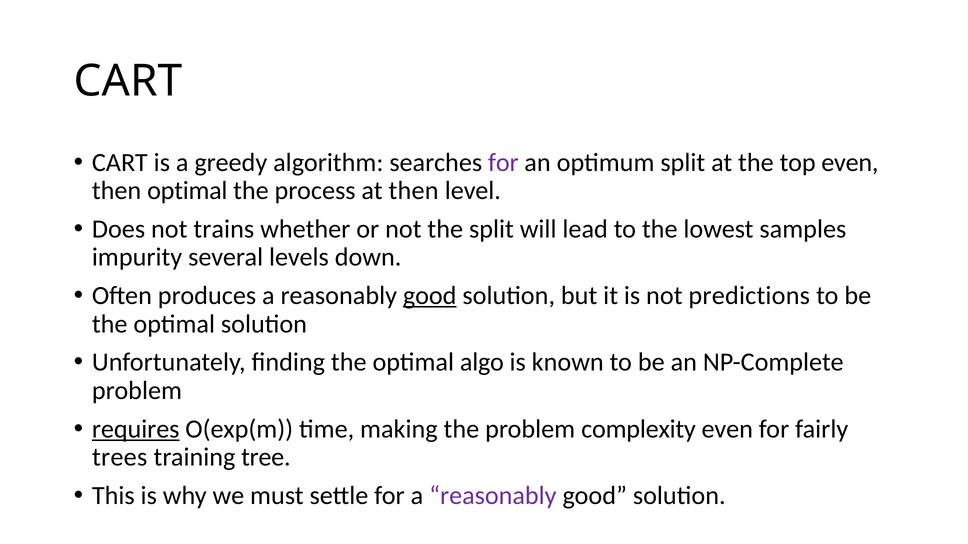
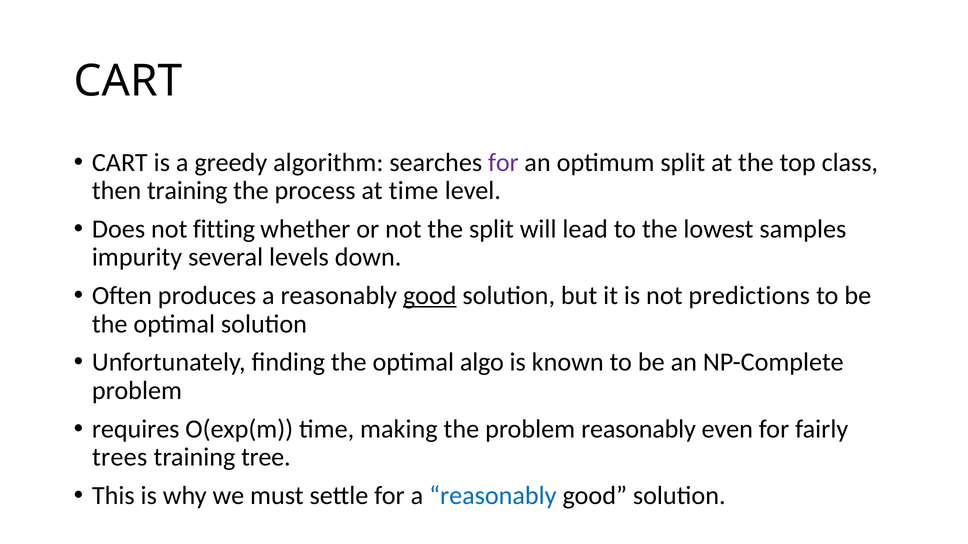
top even: even -> class
then optimal: optimal -> training
at then: then -> time
trains: trains -> fitting
requires underline: present -> none
problem complexity: complexity -> reasonably
reasonably at (493, 496) colour: purple -> blue
